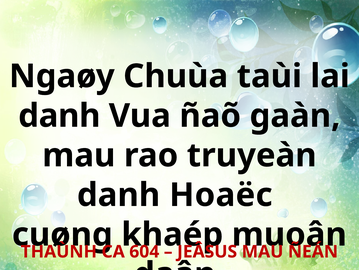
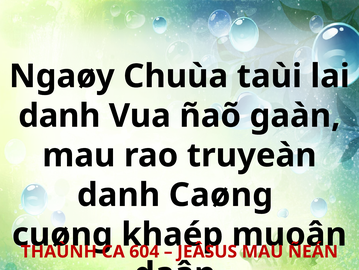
Hoaëc: Hoaëc -> Caøng
